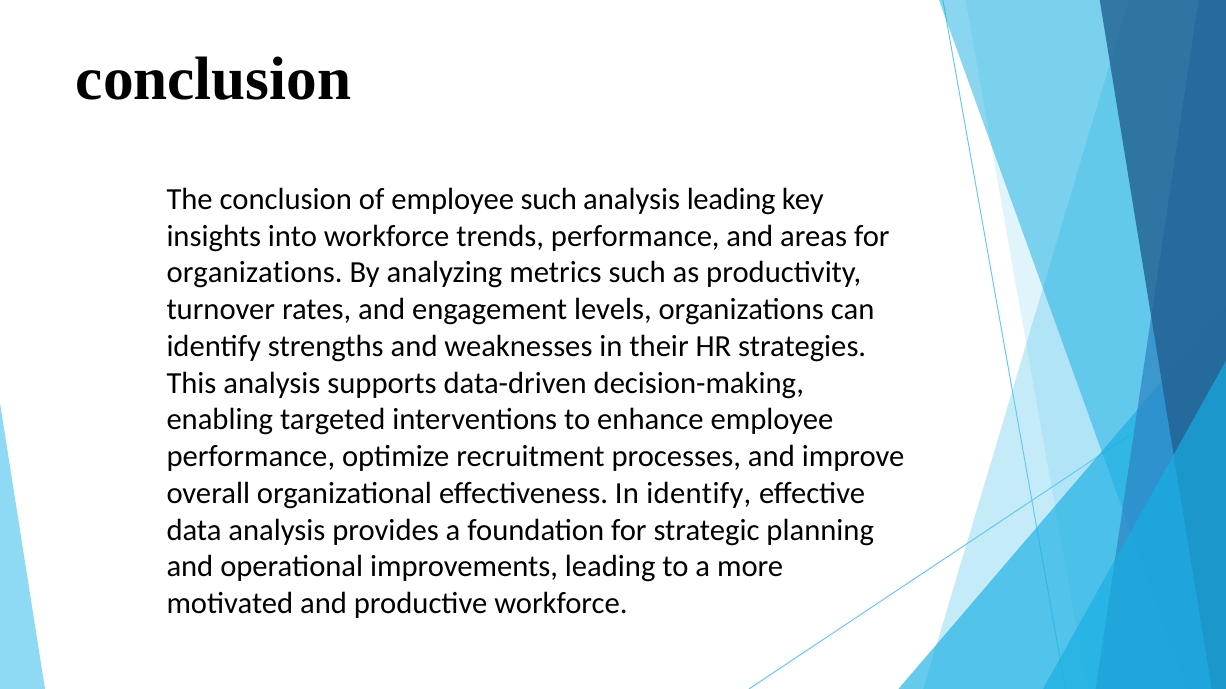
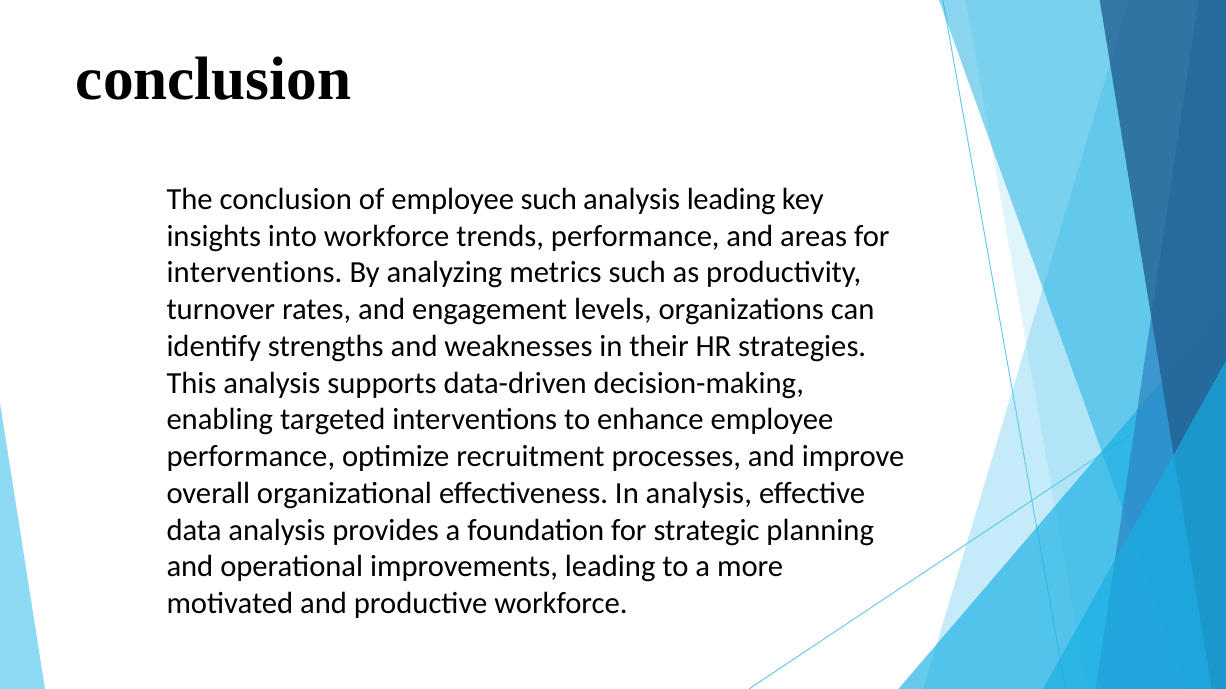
organizations at (255, 273): organizations -> interventions
In identify: identify -> analysis
